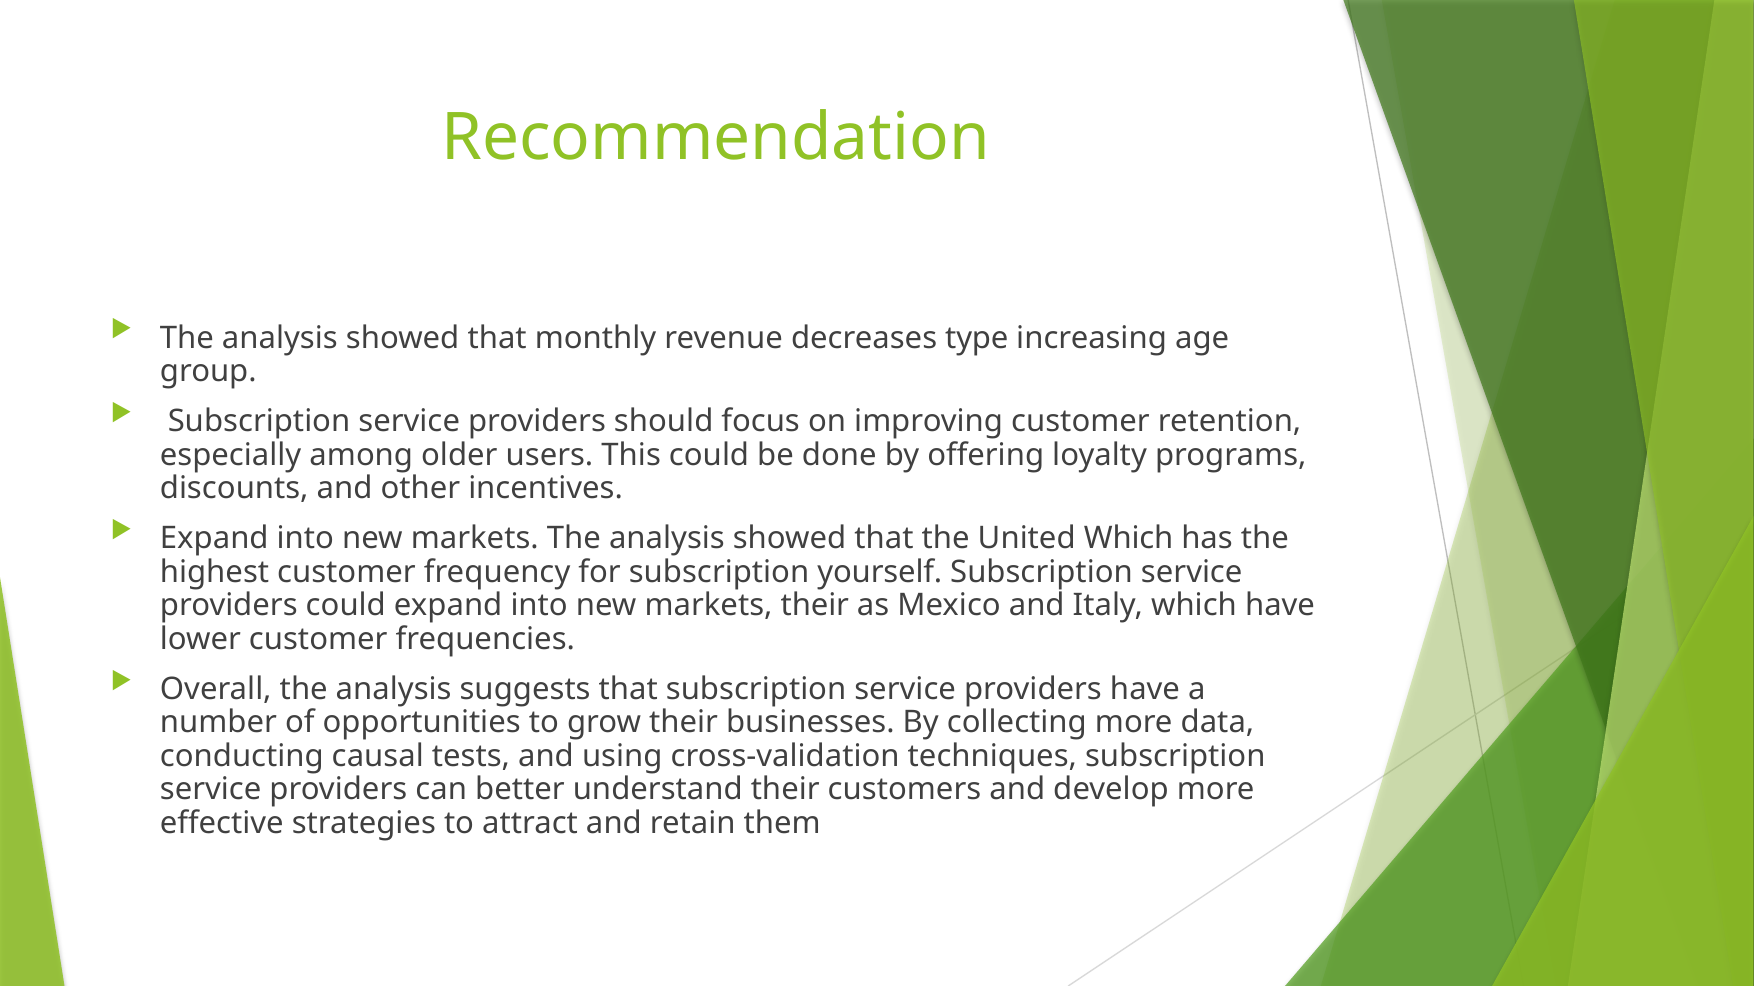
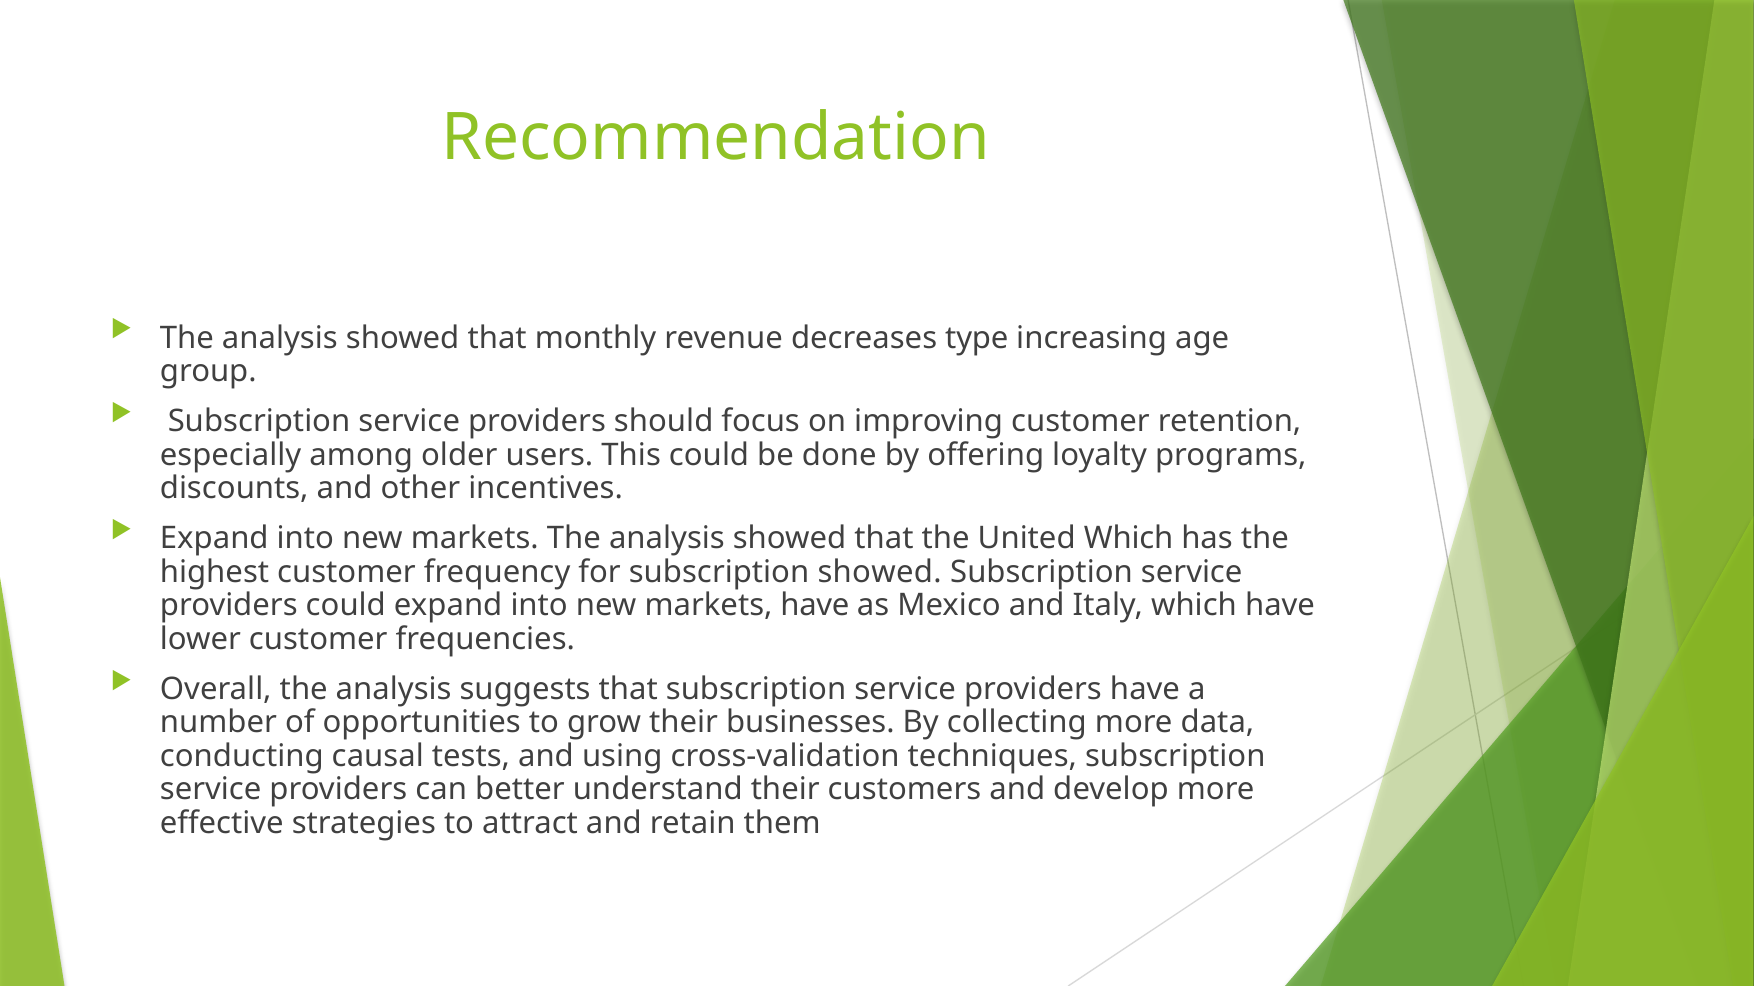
subscription yourself: yourself -> showed
markets their: their -> have
